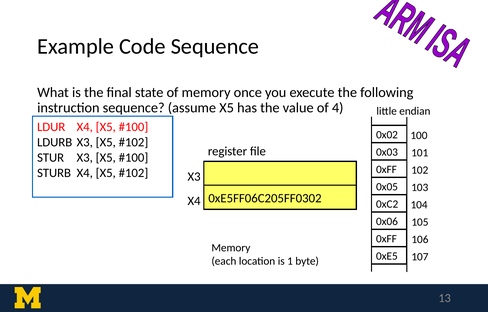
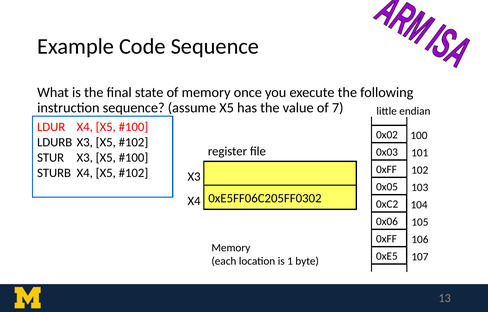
4: 4 -> 7
